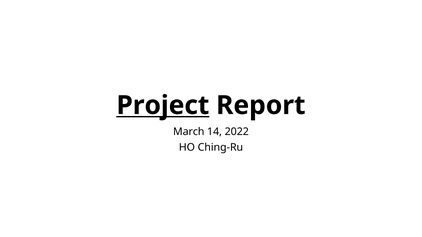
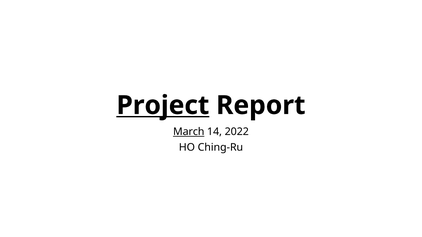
March underline: none -> present
